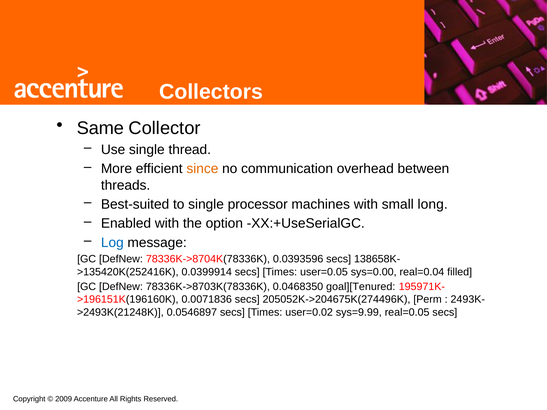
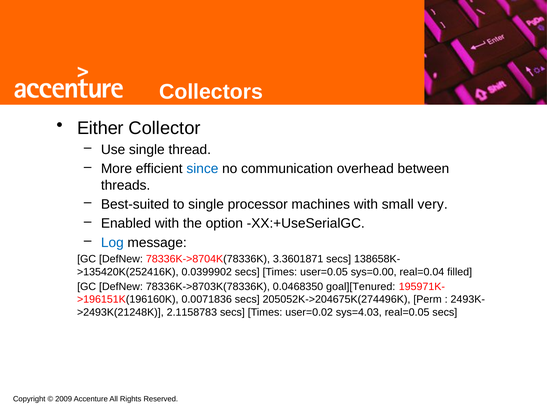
Same: Same -> Either
since colour: orange -> blue
long: long -> very
0.0393596: 0.0393596 -> 3.3601871
0.0399914: 0.0399914 -> 0.0399902
0.0546897: 0.0546897 -> 2.1158783
sys=9.99: sys=9.99 -> sys=4.03
